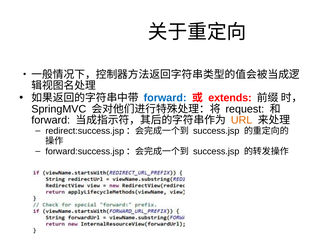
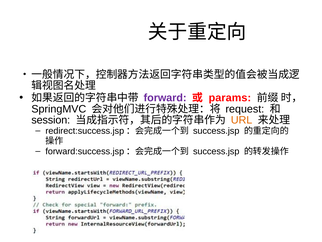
forward at (165, 98) colour: blue -> purple
extends: extends -> params
forward at (51, 120): forward -> session
